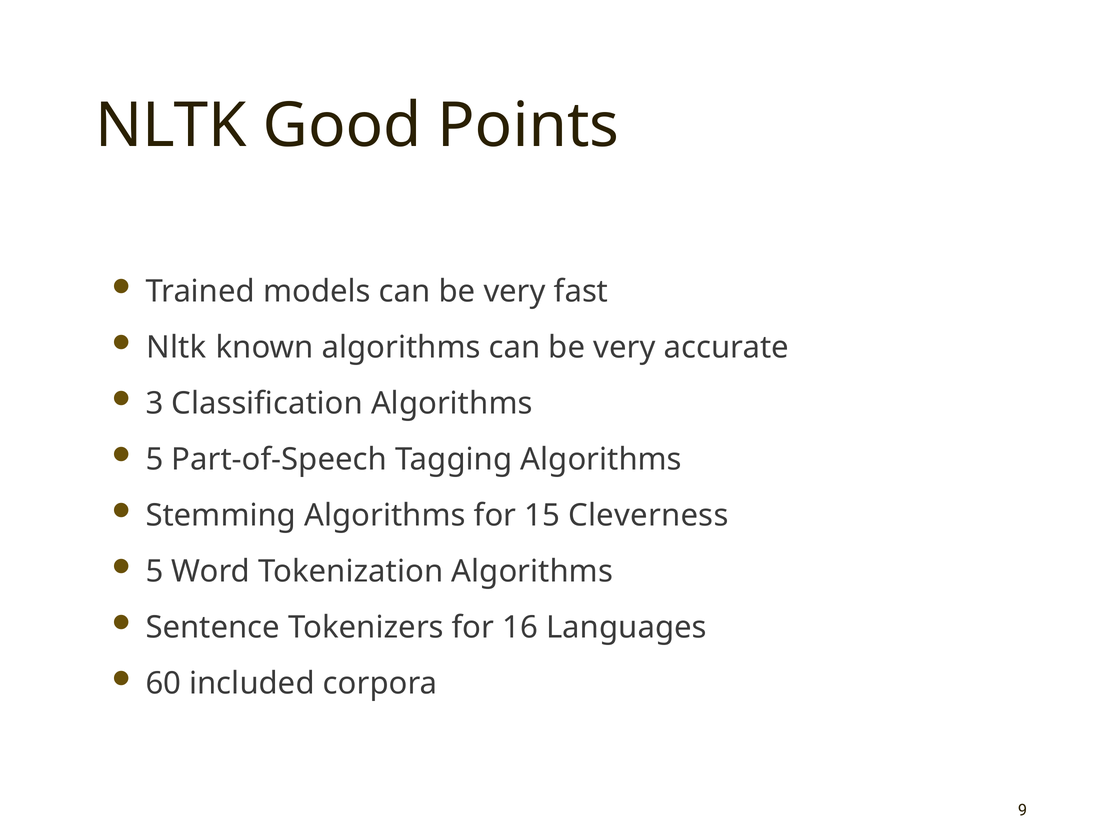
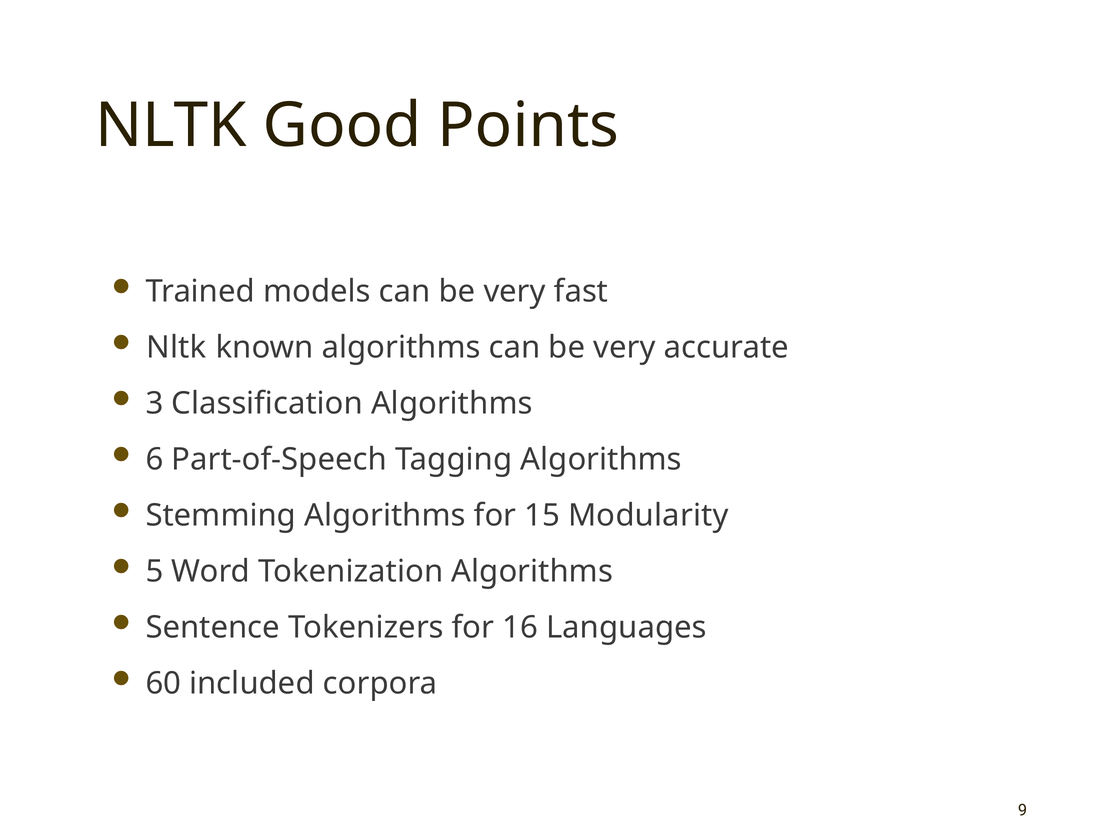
5 at (154, 460): 5 -> 6
Cleverness: Cleverness -> Modularity
